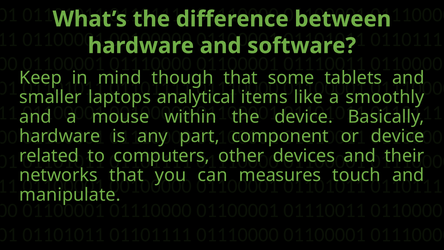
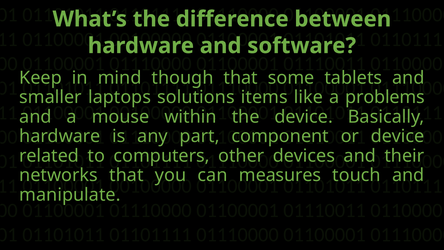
analytical: analytical -> solutions
smoothly: smoothly -> problems
